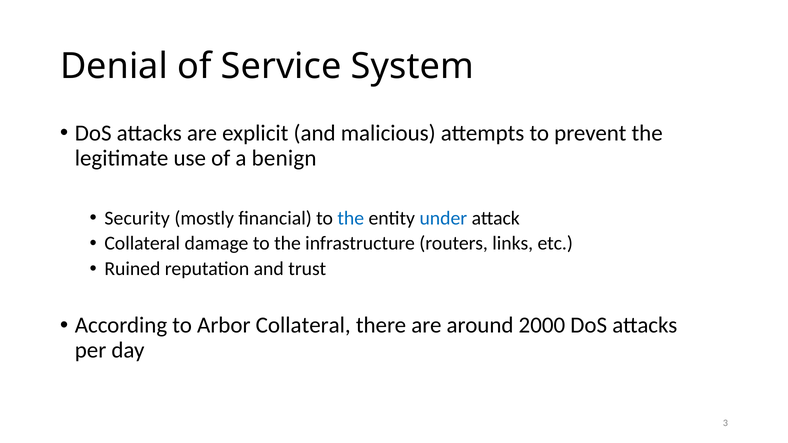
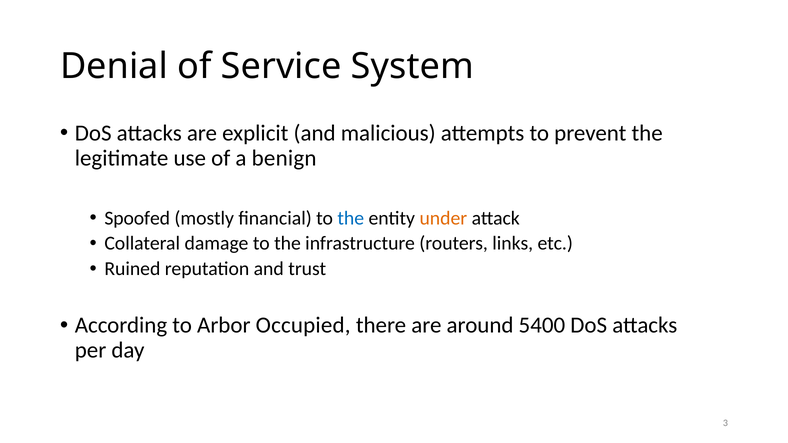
Security: Security -> Spoofed
under colour: blue -> orange
Arbor Collateral: Collateral -> Occupied
2000: 2000 -> 5400
